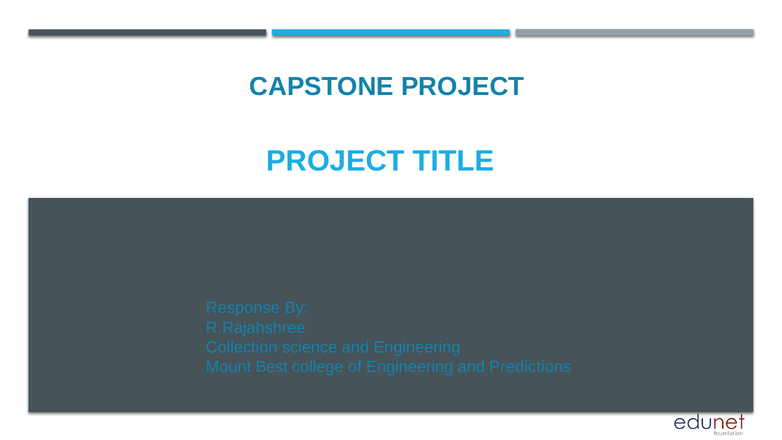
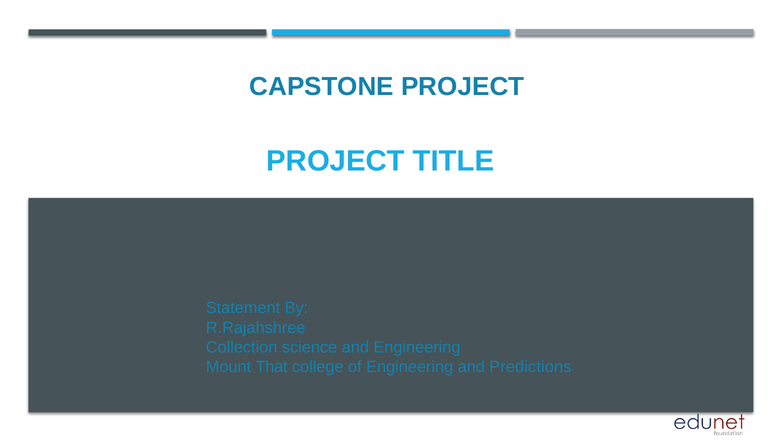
Response: Response -> Statement
Best: Best -> That
